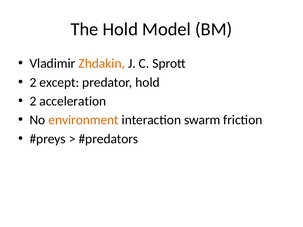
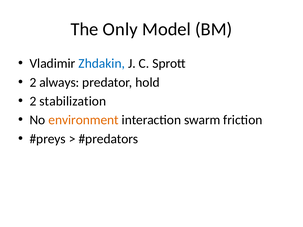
The Hold: Hold -> Only
Zhdakin colour: orange -> blue
except: except -> always
acceleration: acceleration -> stabilization
